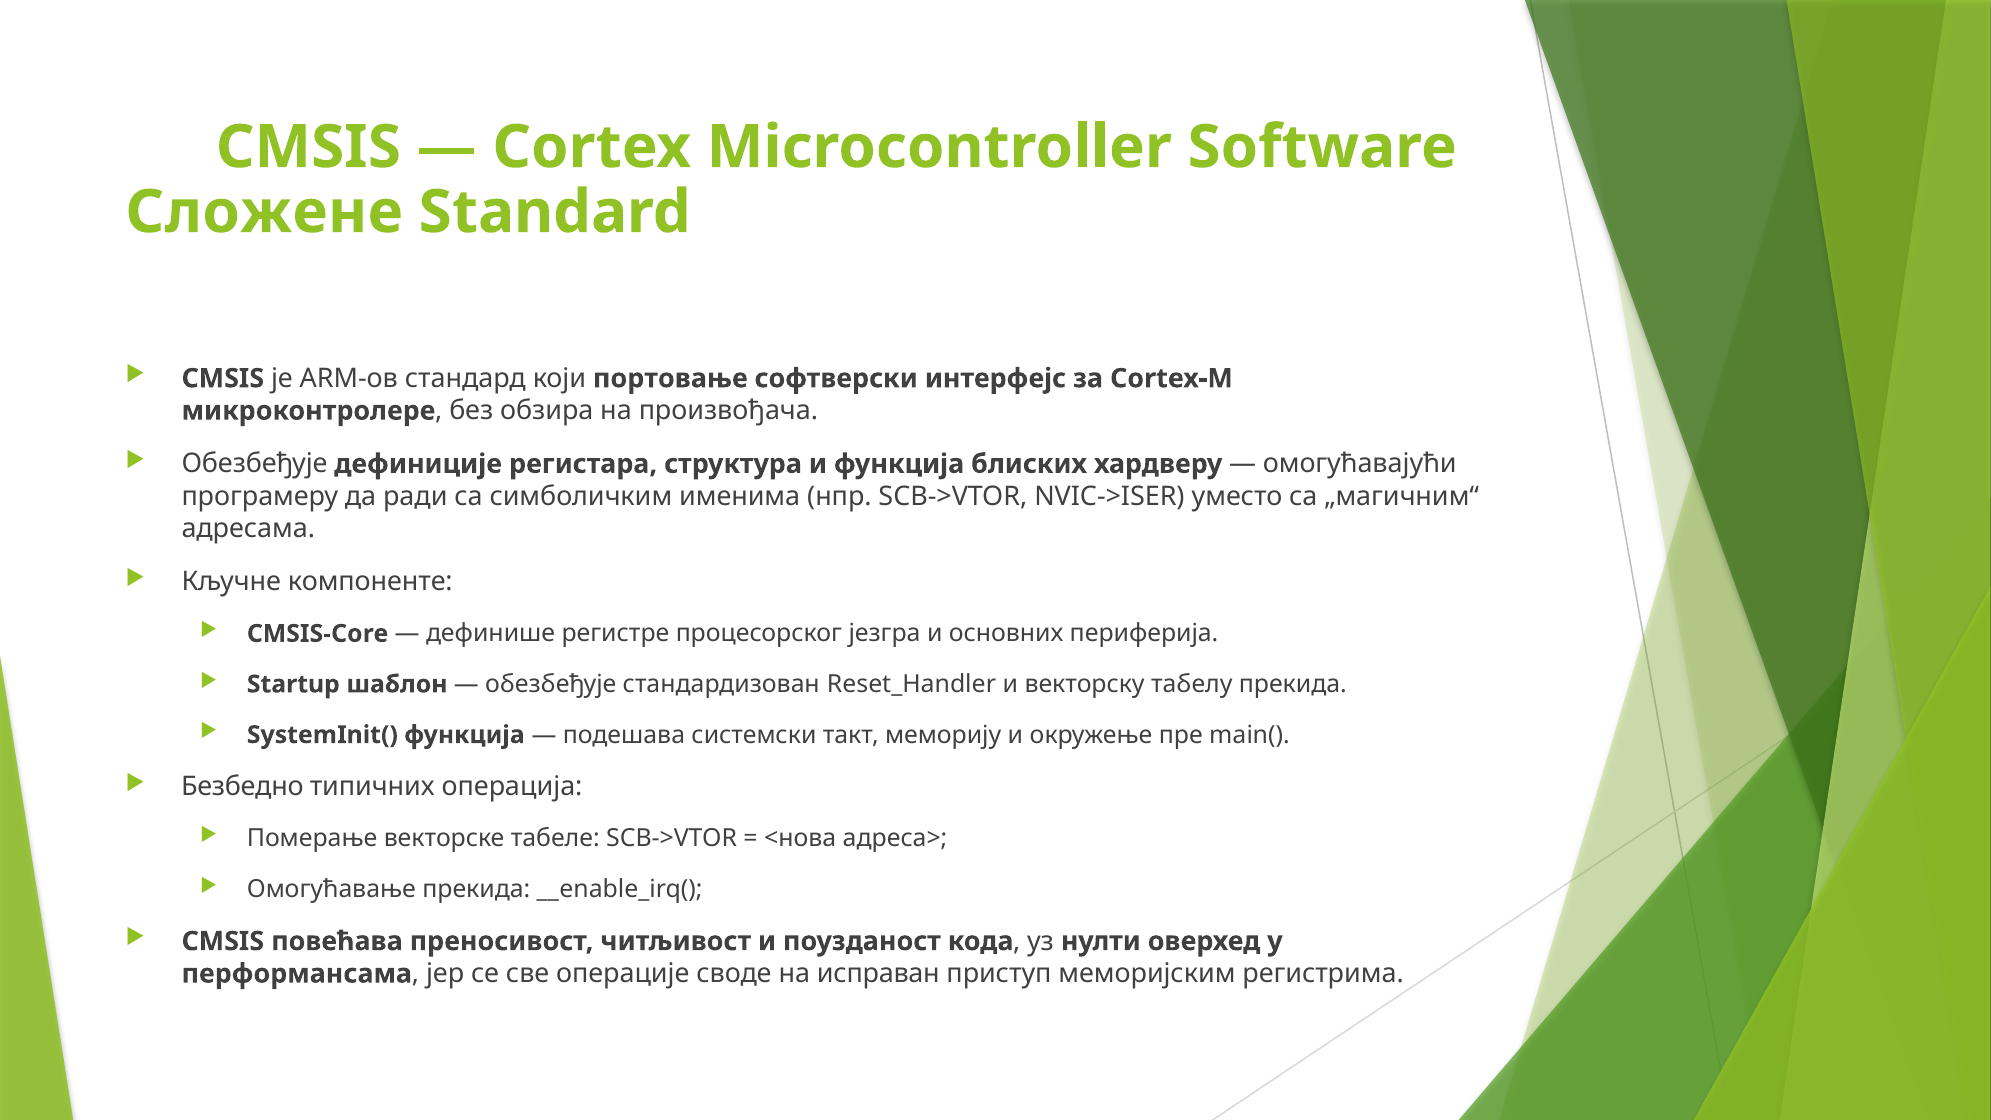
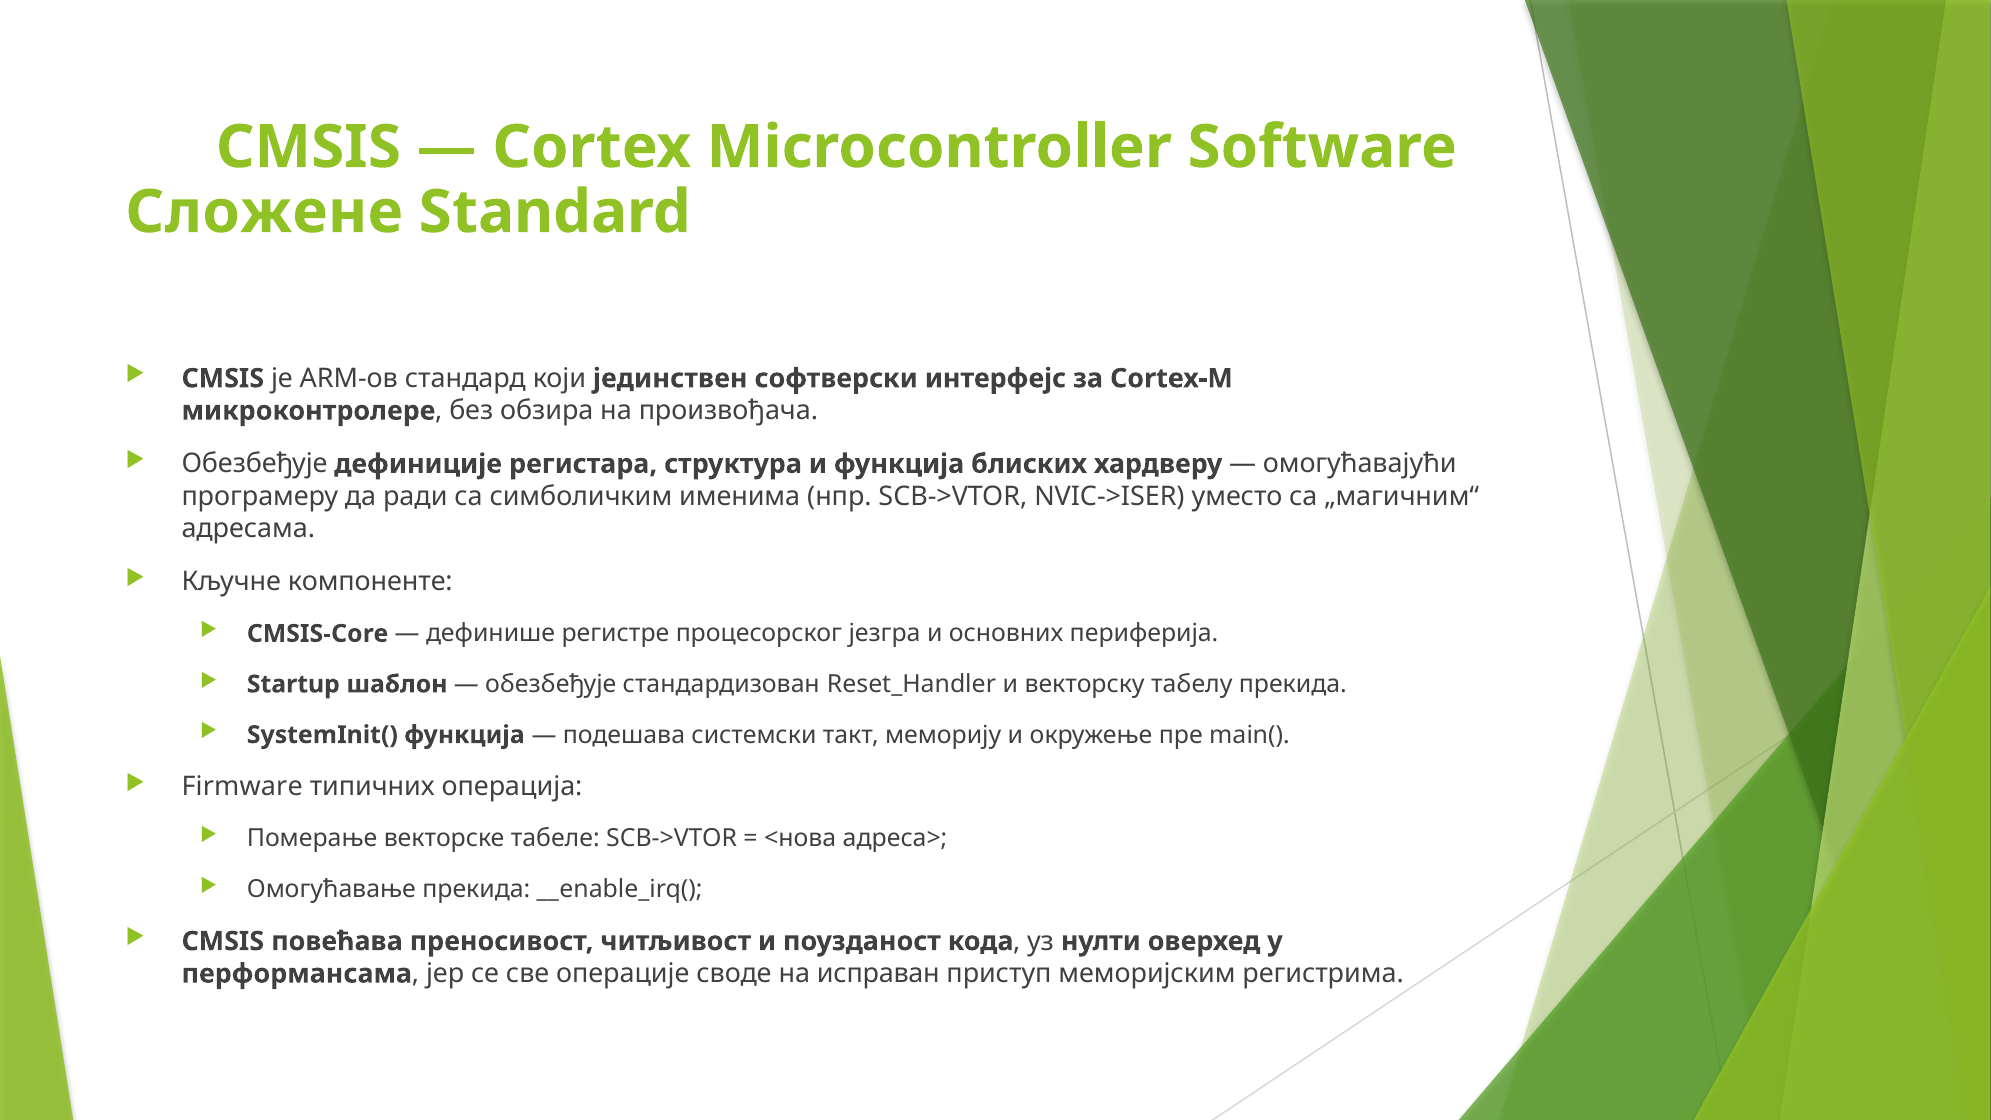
портовање: портовање -> јединствен
Безбедно: Безбедно -> Firmware
